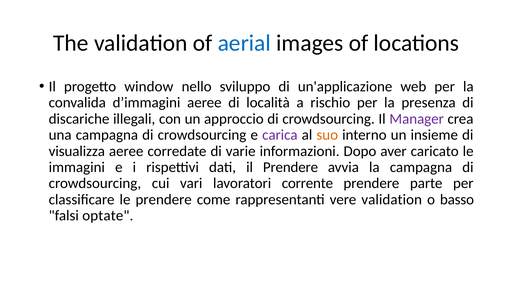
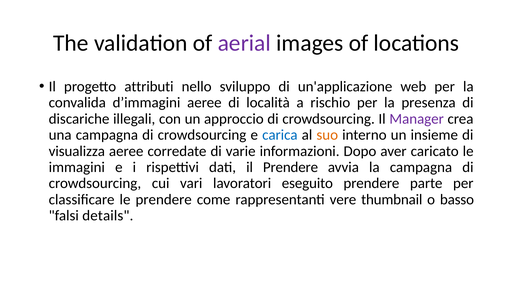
aerial colour: blue -> purple
window: window -> attributi
carica colour: purple -> blue
corrente: corrente -> eseguito
vere validation: validation -> thumbnail
optate: optate -> details
